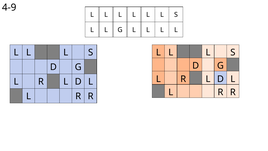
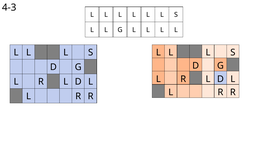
4-9: 4-9 -> 4-3
